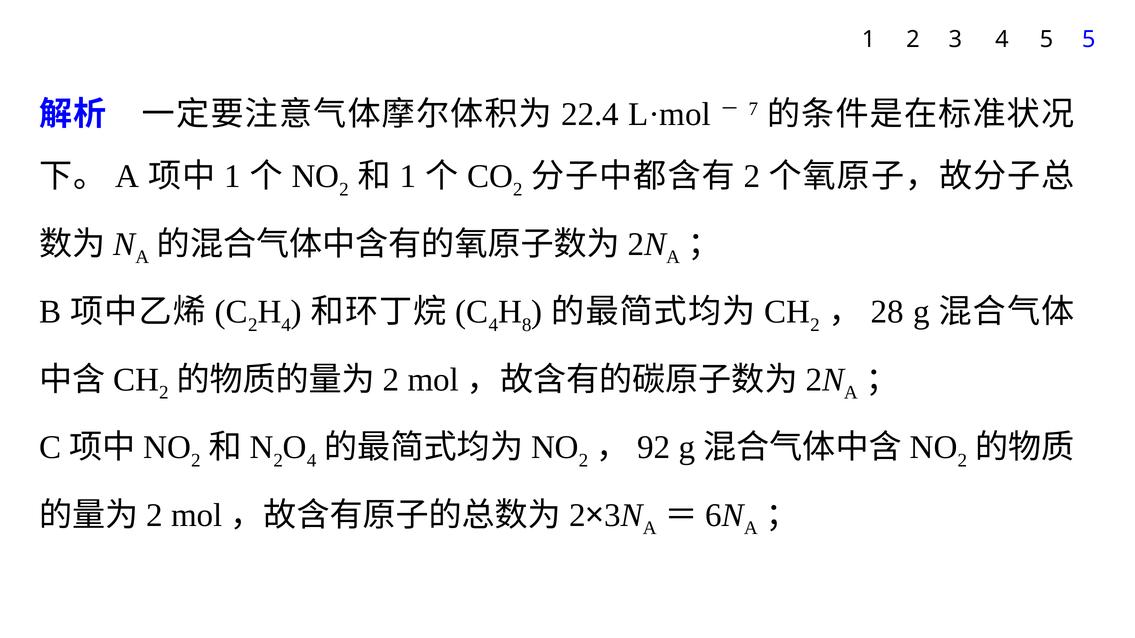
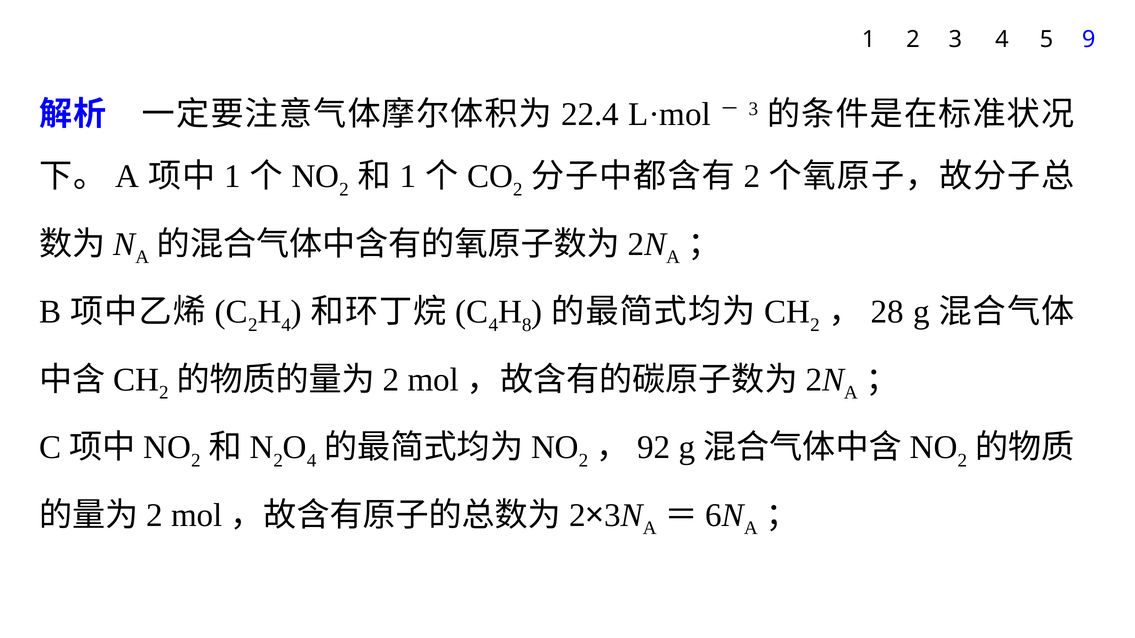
5 5: 5 -> 9
7 at (753, 109): 7 -> 3
